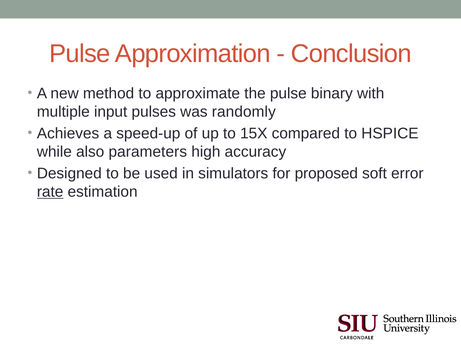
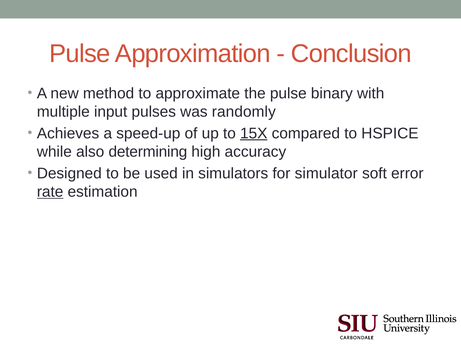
15X underline: none -> present
parameters: parameters -> determining
proposed: proposed -> simulator
